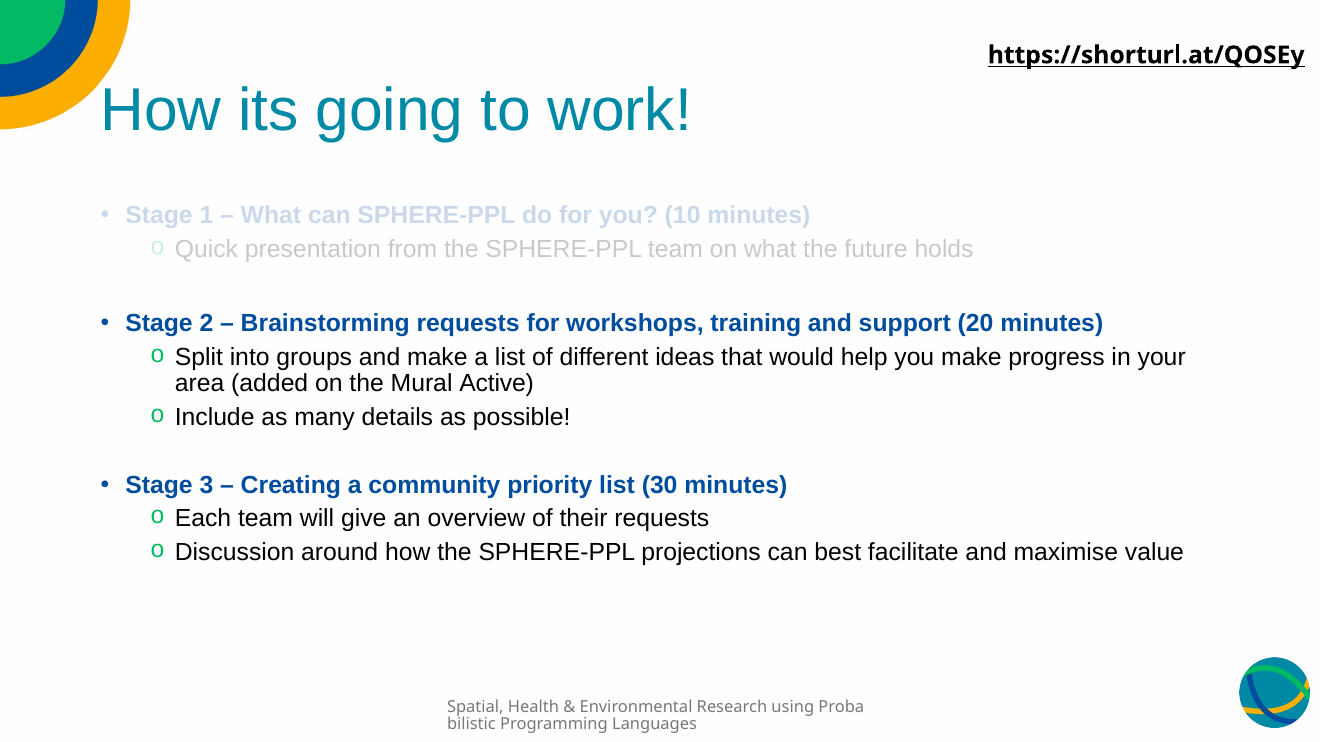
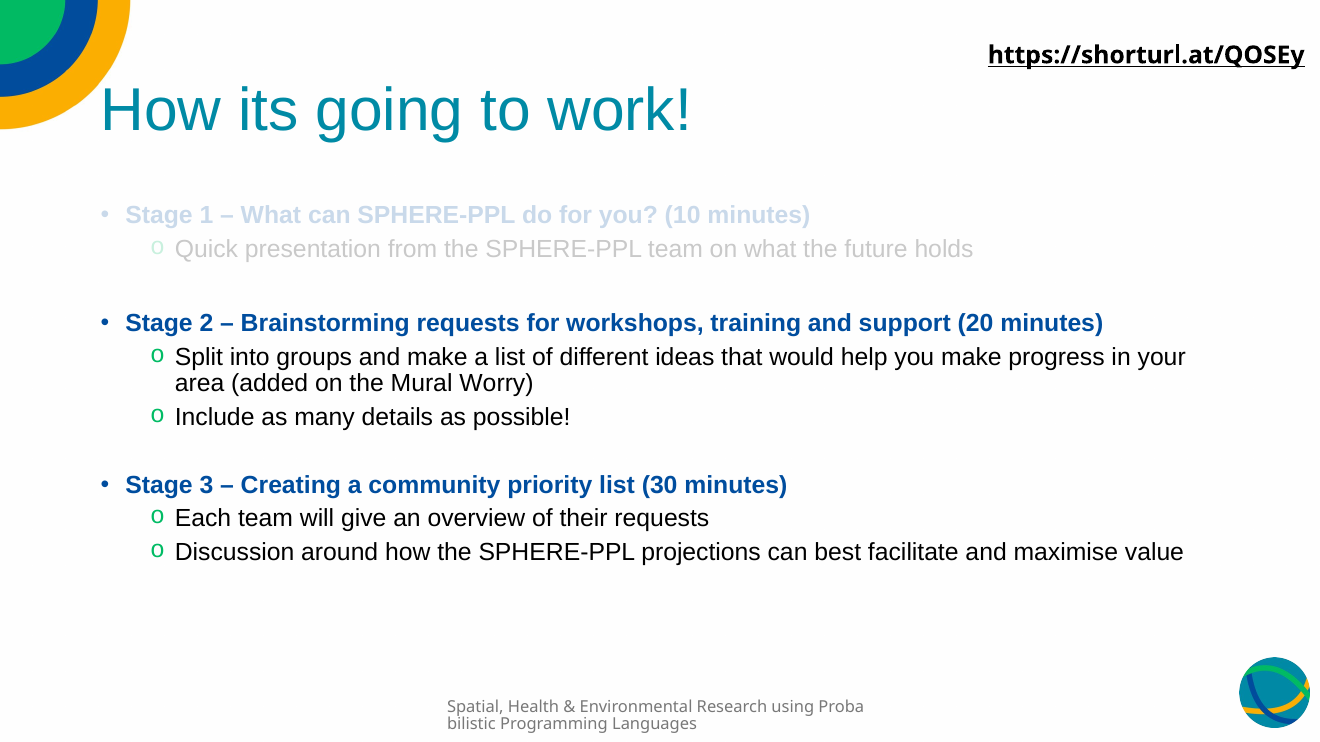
Active: Active -> Worry
